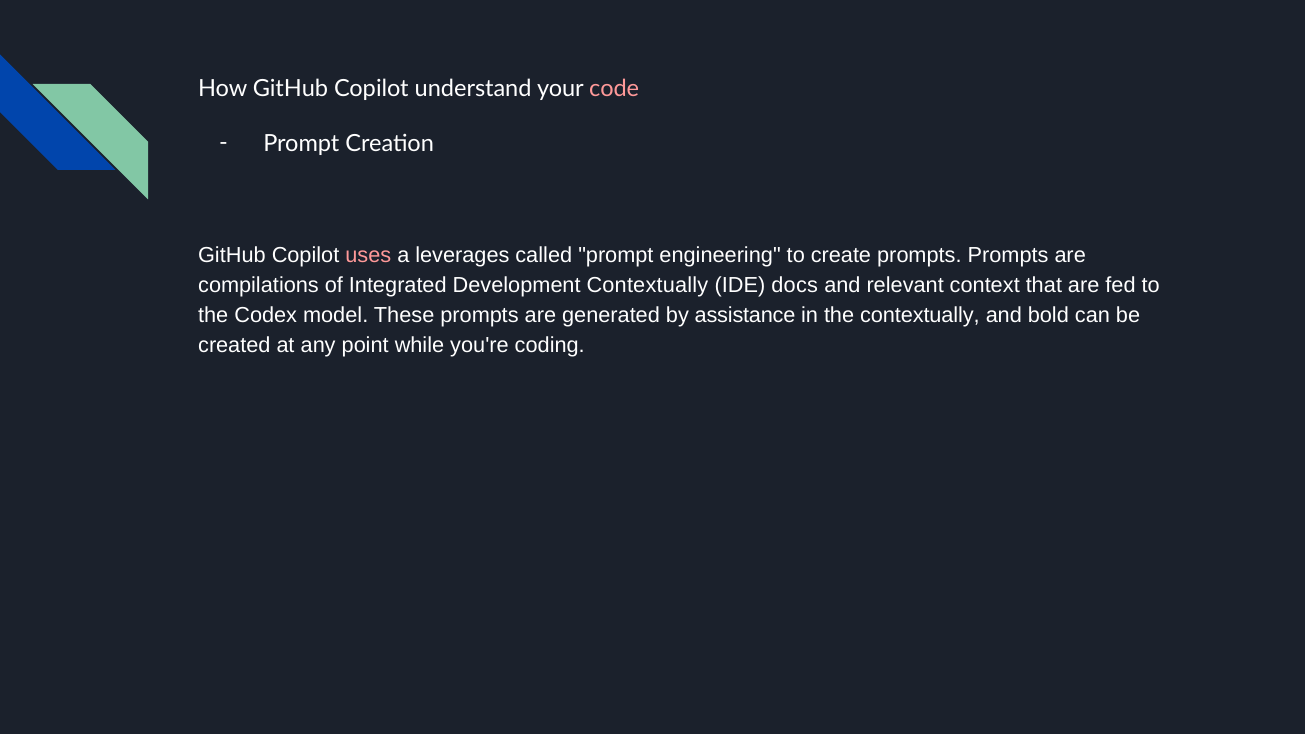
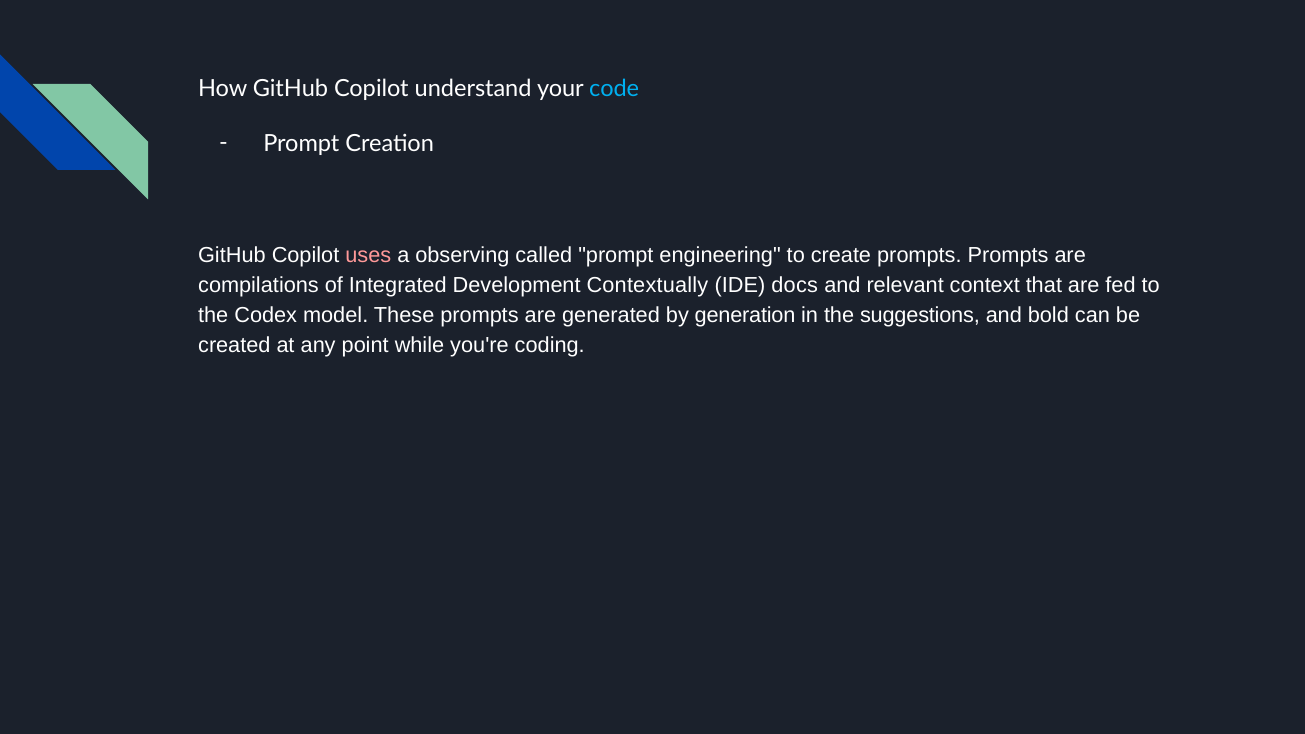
code colour: pink -> light blue
leverages: leverages -> observing
assistance: assistance -> generation
the contextually: contextually -> suggestions
